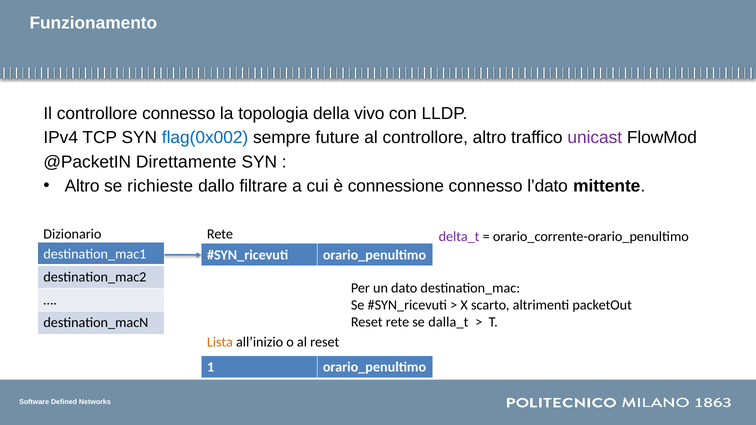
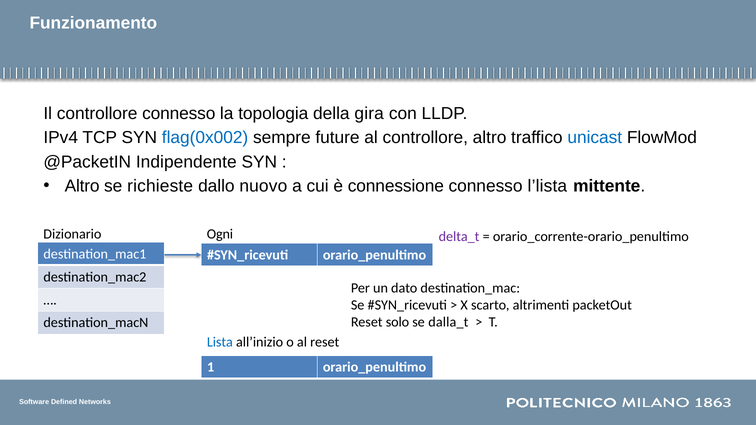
vivo: vivo -> gira
unicast colour: purple -> blue
Direttamente: Direttamente -> Indipendente
filtrare: filtrare -> nuovo
l’dato: l’dato -> l’lista
Rete at (220, 234): Rete -> Ogni
Reset rete: rete -> solo
Lista colour: orange -> blue
